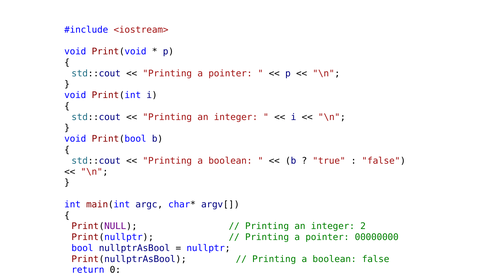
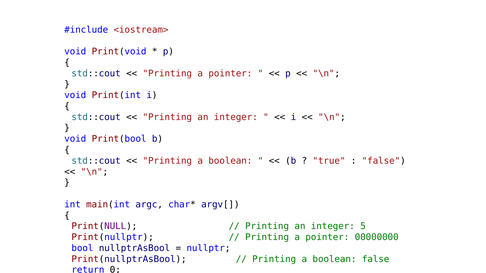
2: 2 -> 5
